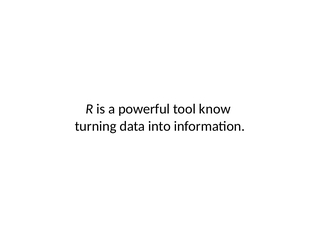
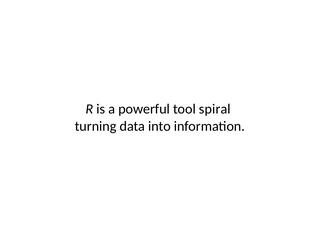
know: know -> spiral
